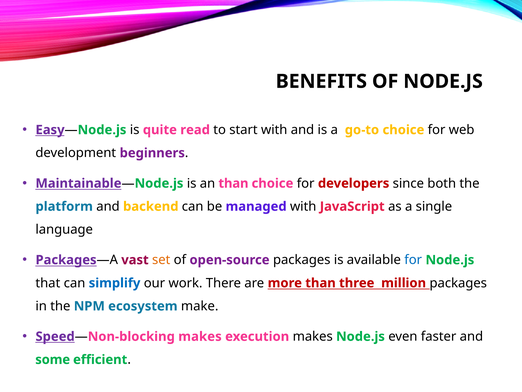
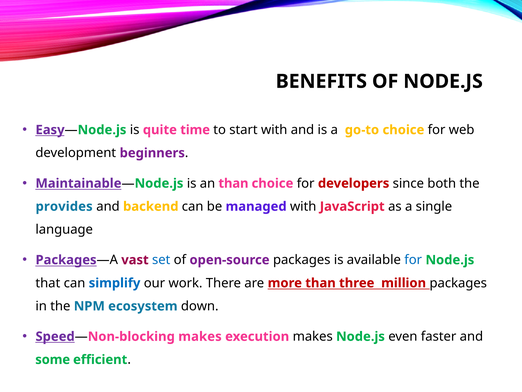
read: read -> time
platform: platform -> provides
set colour: orange -> blue
make: make -> down
